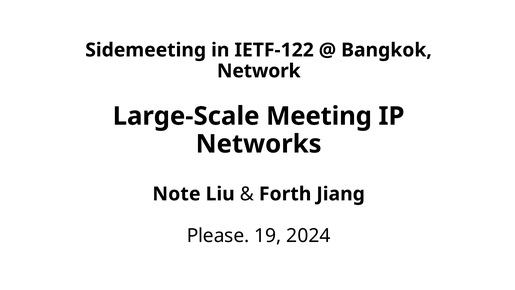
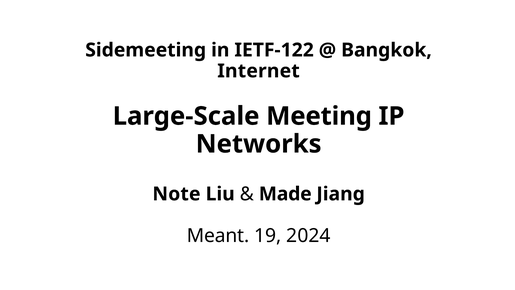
Network: Network -> Internet
Forth: Forth -> Made
Please: Please -> Meant
